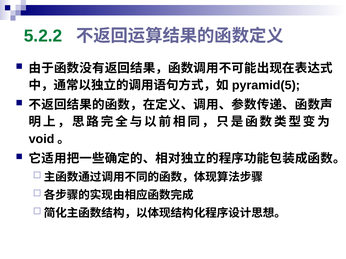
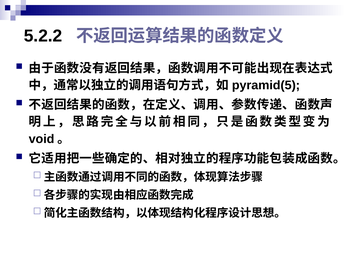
5.2.2 colour: green -> black
